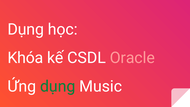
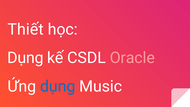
Dụng at (26, 29): Dụng -> Thiết
Khóa at (25, 58): Khóa -> Dụng
dụng at (58, 86) colour: green -> blue
